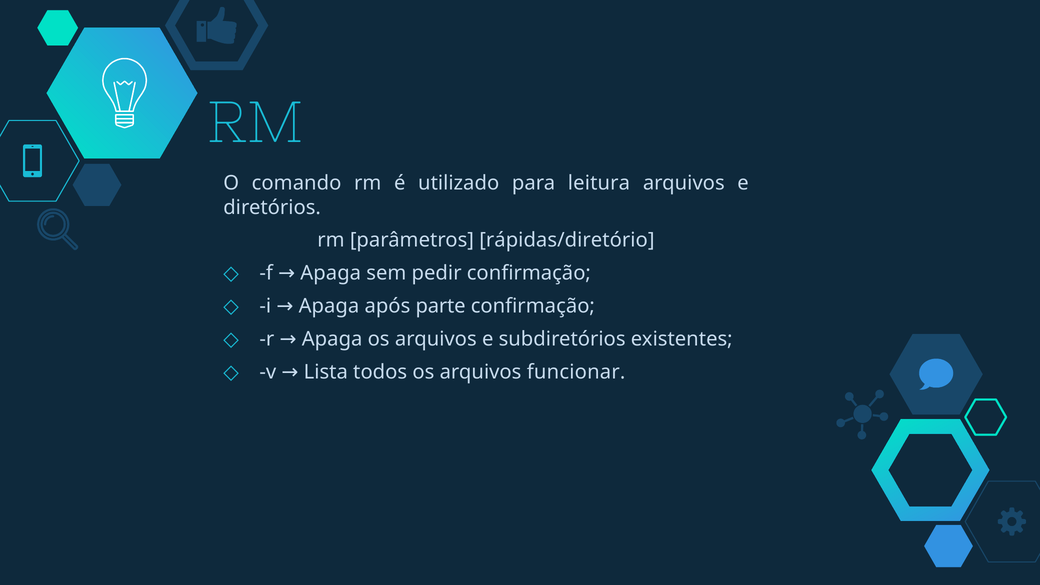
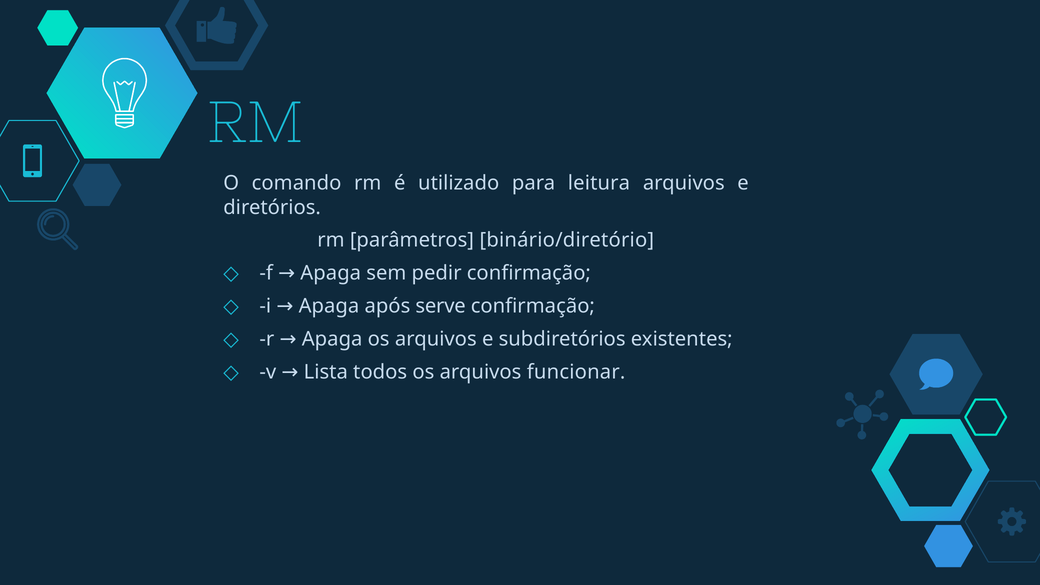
rápidas/diretório: rápidas/diretório -> binário/diretório
parte: parte -> serve
